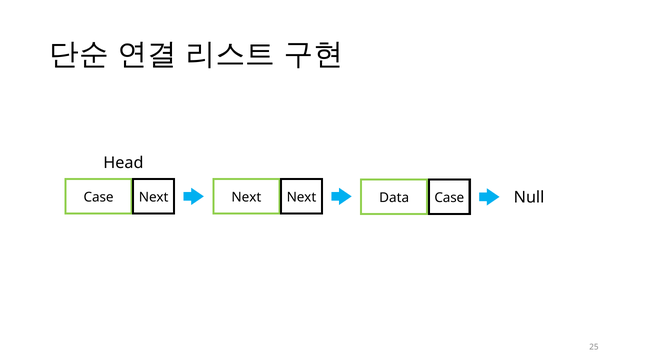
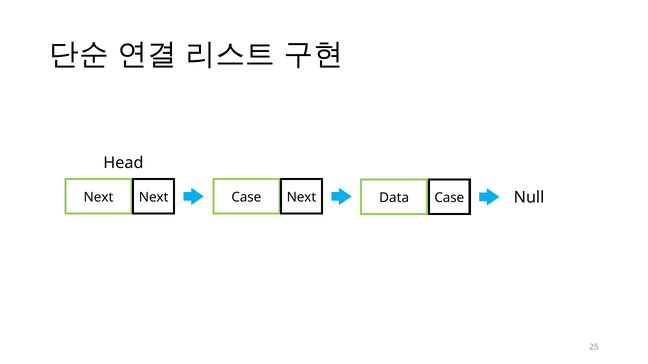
Case at (99, 198): Case -> Next
Next at (246, 198): Next -> Case
